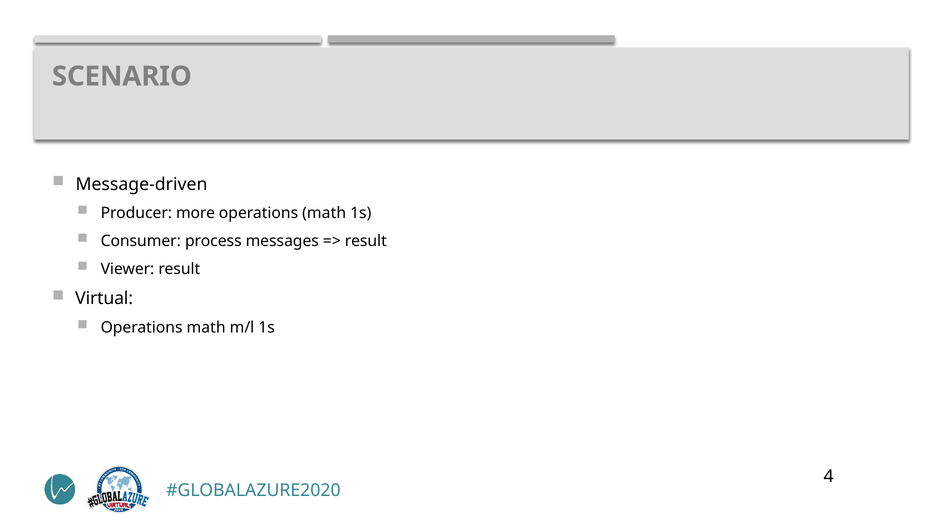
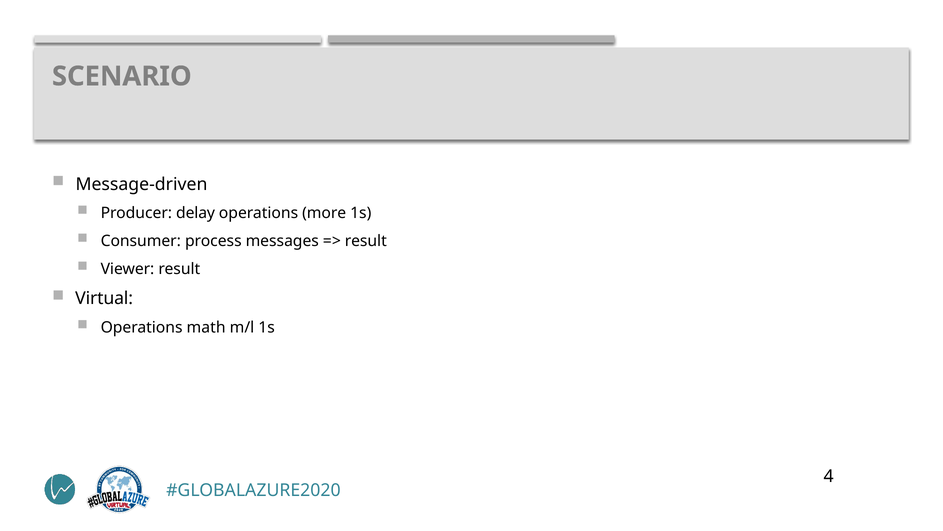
more: more -> delay
math at (324, 213): math -> more
